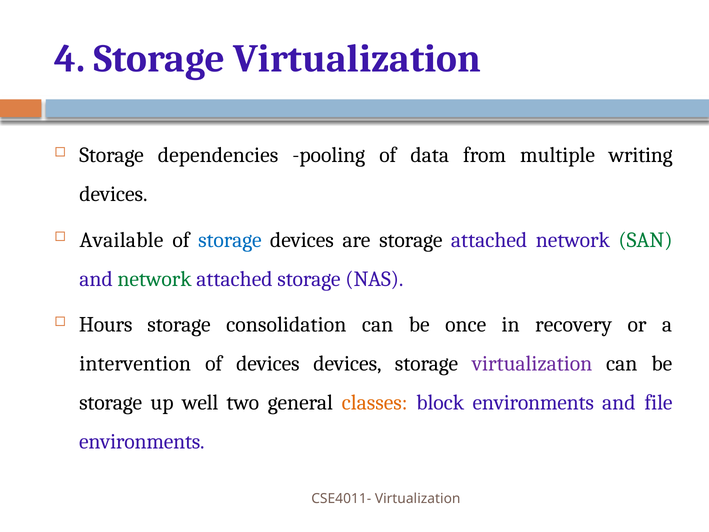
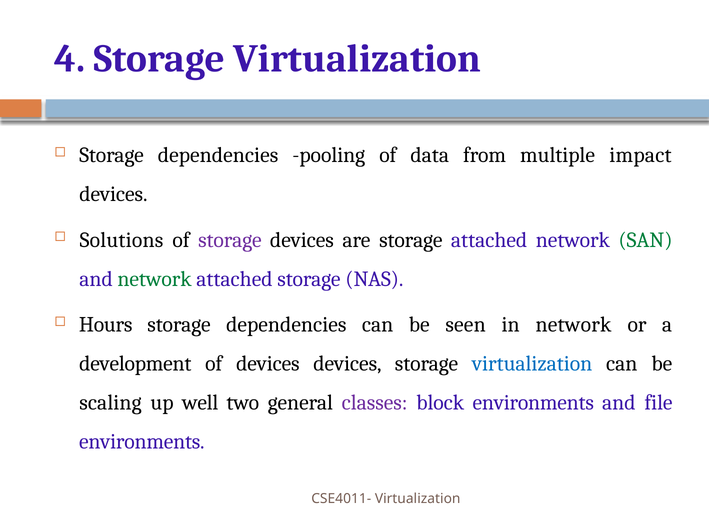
writing: writing -> impact
Available: Available -> Solutions
storage at (230, 240) colour: blue -> purple
consolidation at (286, 325): consolidation -> dependencies
once: once -> seen
in recovery: recovery -> network
intervention: intervention -> development
virtualization at (532, 364) colour: purple -> blue
storage at (111, 402): storage -> scaling
classes colour: orange -> purple
